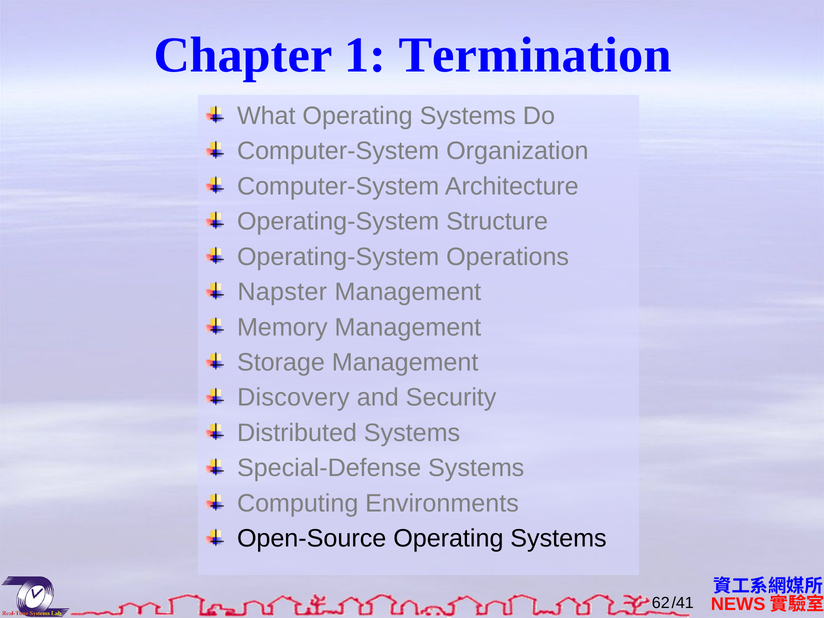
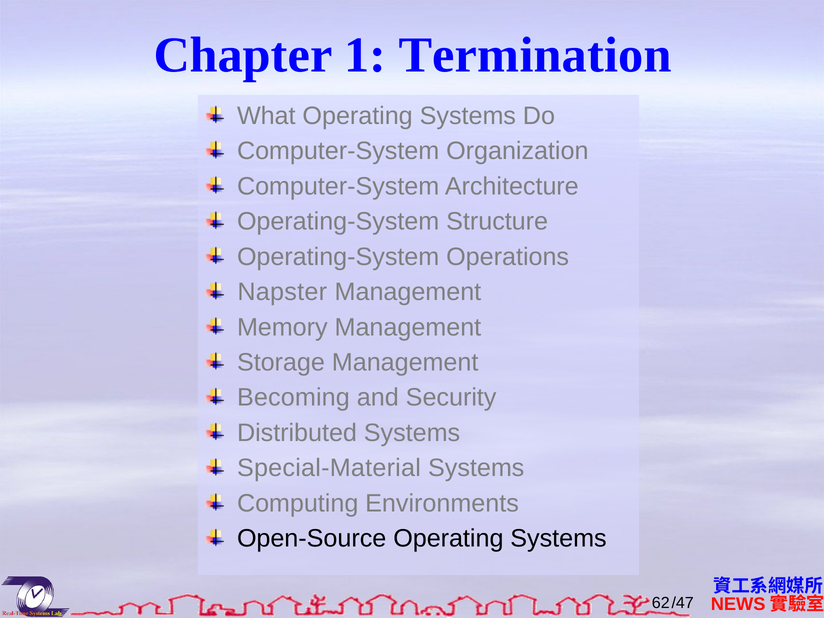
Discovery: Discovery -> Becoming
Special-Defense: Special-Defense -> Special-Material
/41: /41 -> /47
